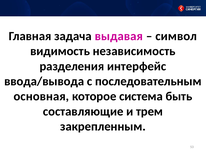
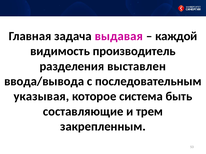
символ: символ -> каждой
независимость: независимость -> производитель
интерфейс: интерфейс -> выставлен
основная: основная -> указывая
